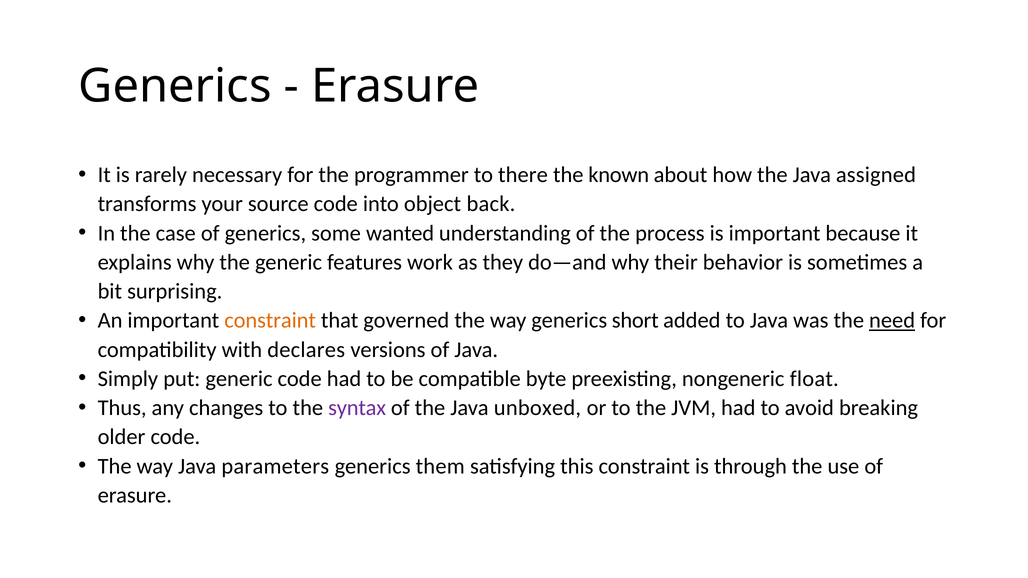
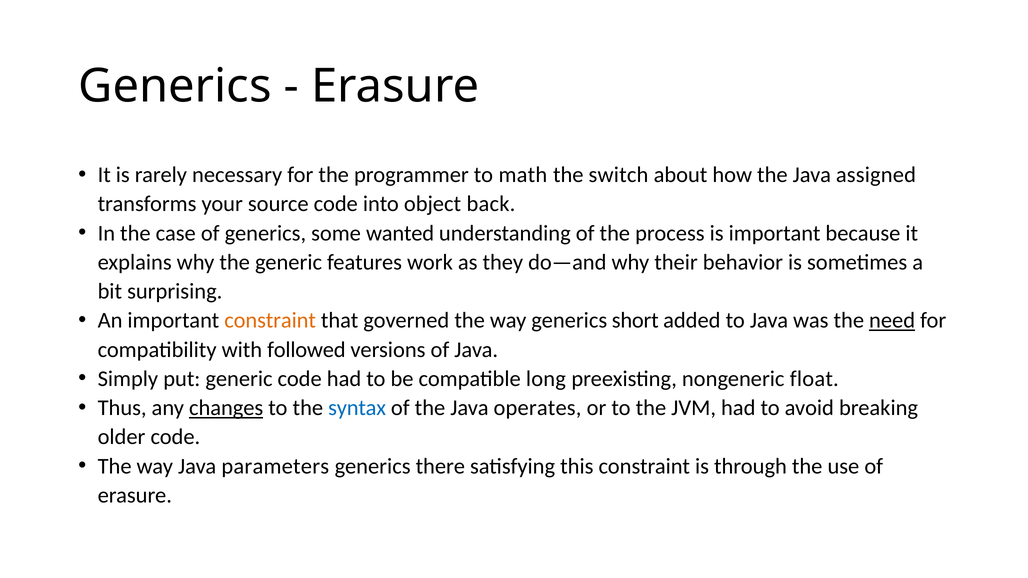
there: there -> math
known: known -> switch
declares: declares -> followed
byte: byte -> long
changes underline: none -> present
syntax colour: purple -> blue
unboxed: unboxed -> operates
them: them -> there
